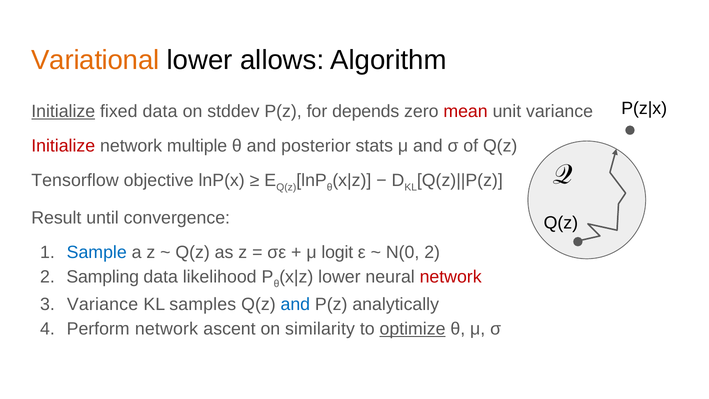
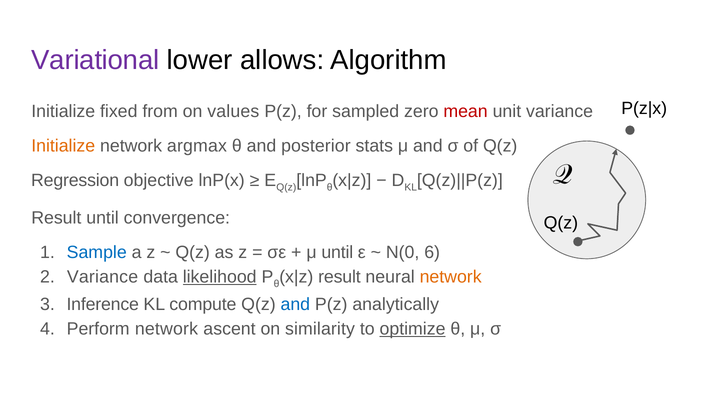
Variational colour: orange -> purple
Initialize at (63, 111) underline: present -> none
fixed data: data -> from
stddev: stddev -> values
depends: depends -> sampled
Initialize at (63, 146) colour: red -> orange
multiple: multiple -> argmax
Tensorflow: Tensorflow -> Regression
μ logit: logit -> until
N(0 2: 2 -> 6
Sampling at (103, 277): Sampling -> Variance
likelihood underline: none -> present
lower at (339, 277): lower -> result
network at (451, 277) colour: red -> orange
Variance at (103, 304): Variance -> Inference
samples: samples -> compute
